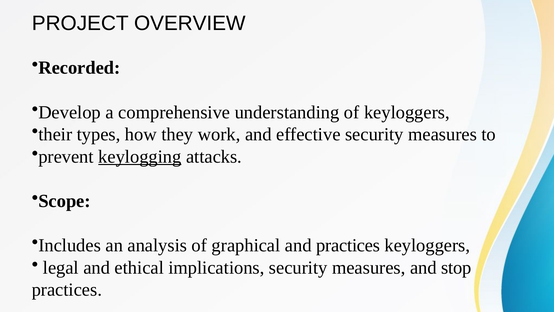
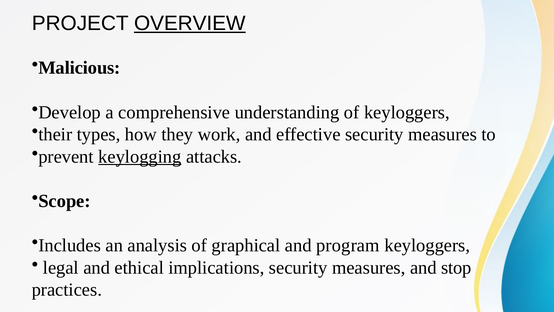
OVERVIEW underline: none -> present
Recorded: Recorded -> Malicious
and practices: practices -> program
